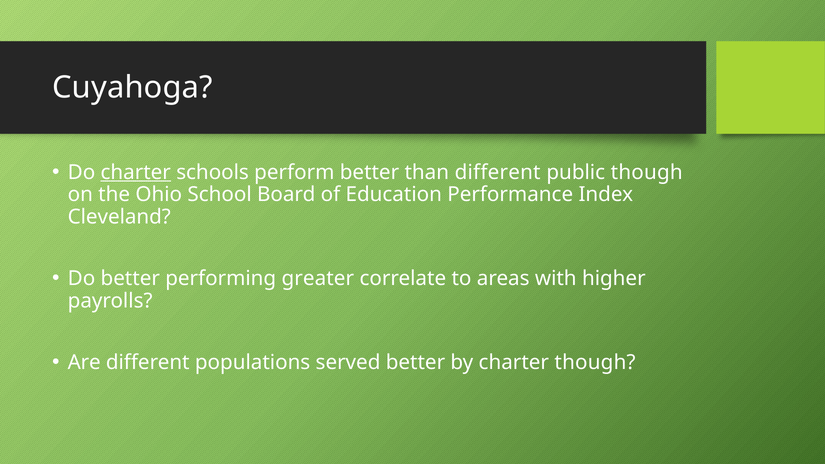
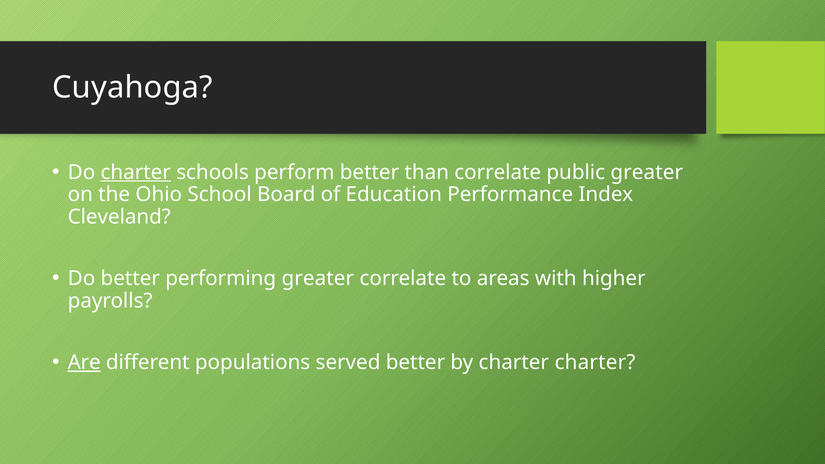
than different: different -> correlate
public though: though -> greater
Are underline: none -> present
charter though: though -> charter
